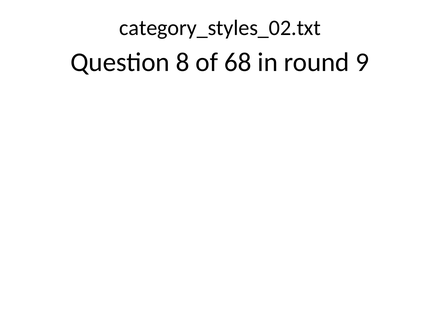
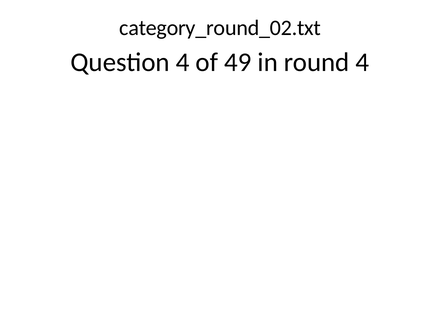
category_styles_02.txt: category_styles_02.txt -> category_round_02.txt
Question 8: 8 -> 4
68: 68 -> 49
round 9: 9 -> 4
